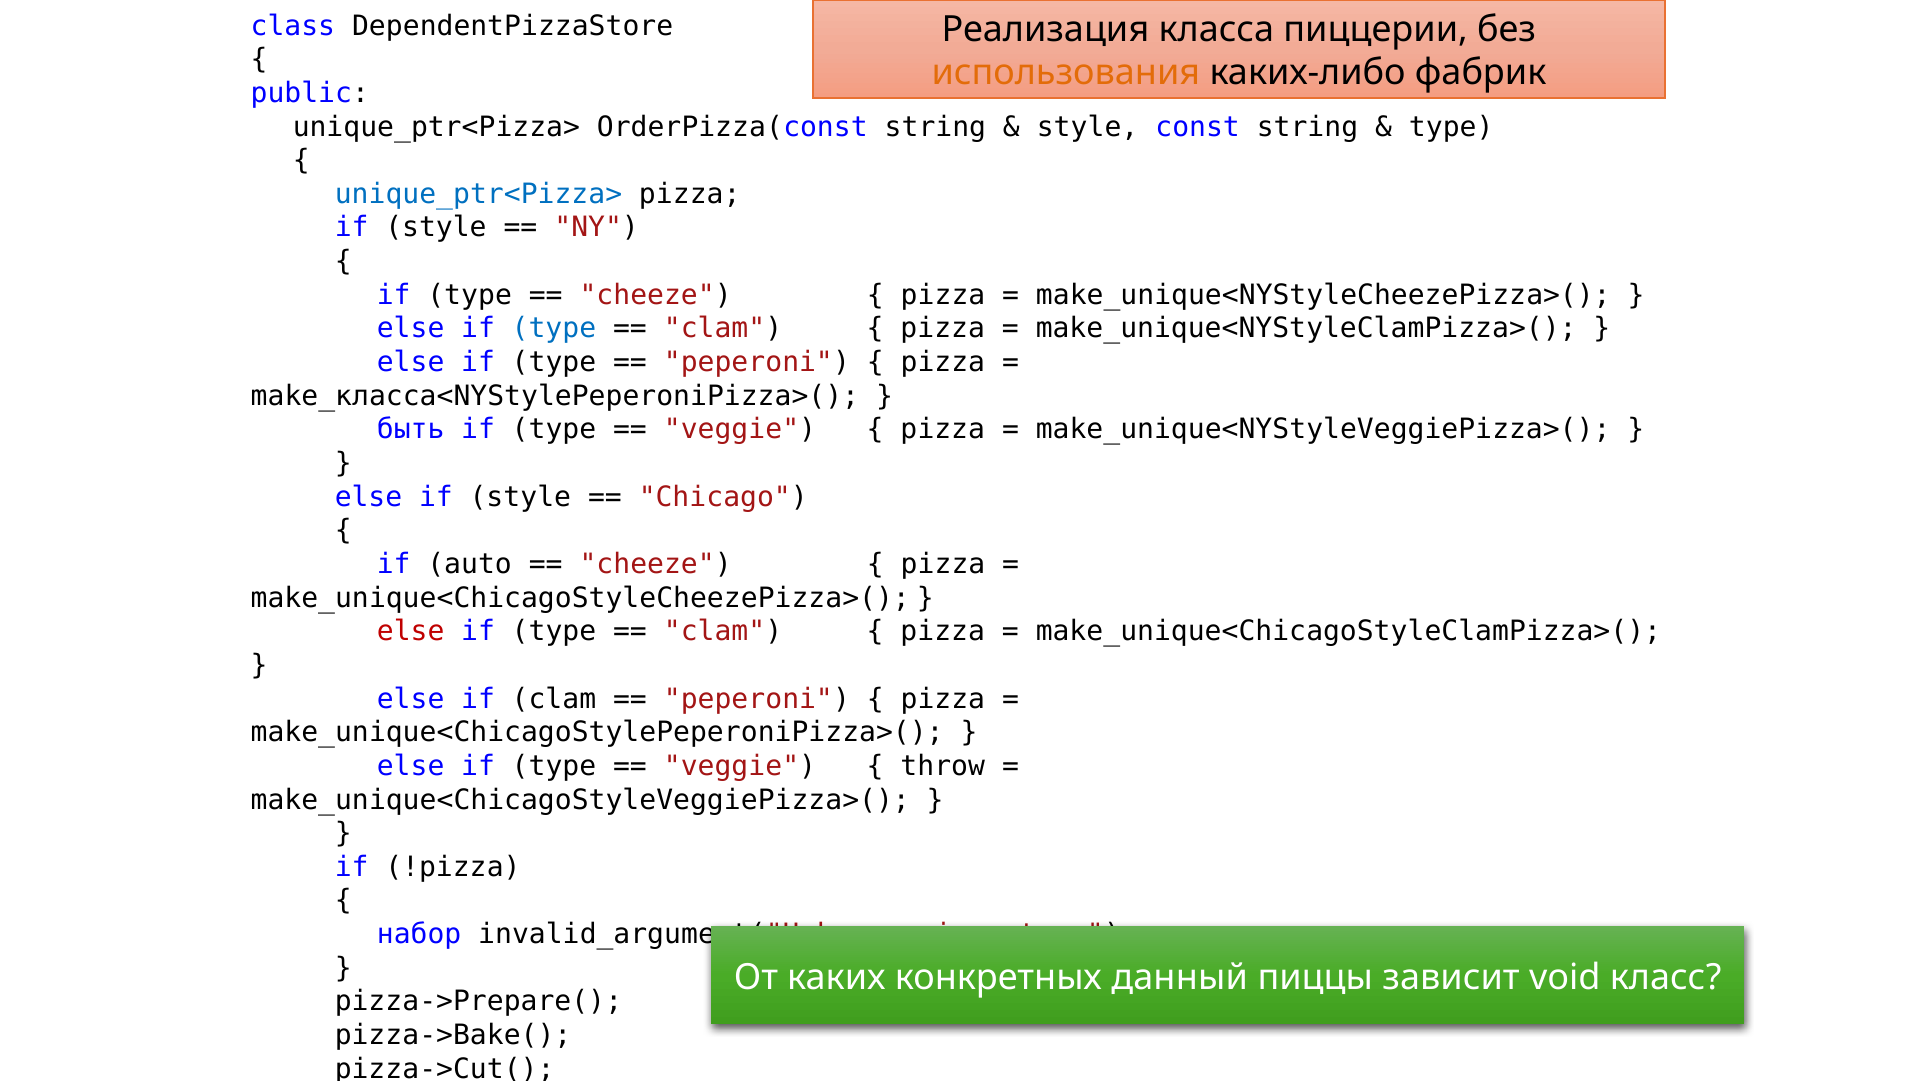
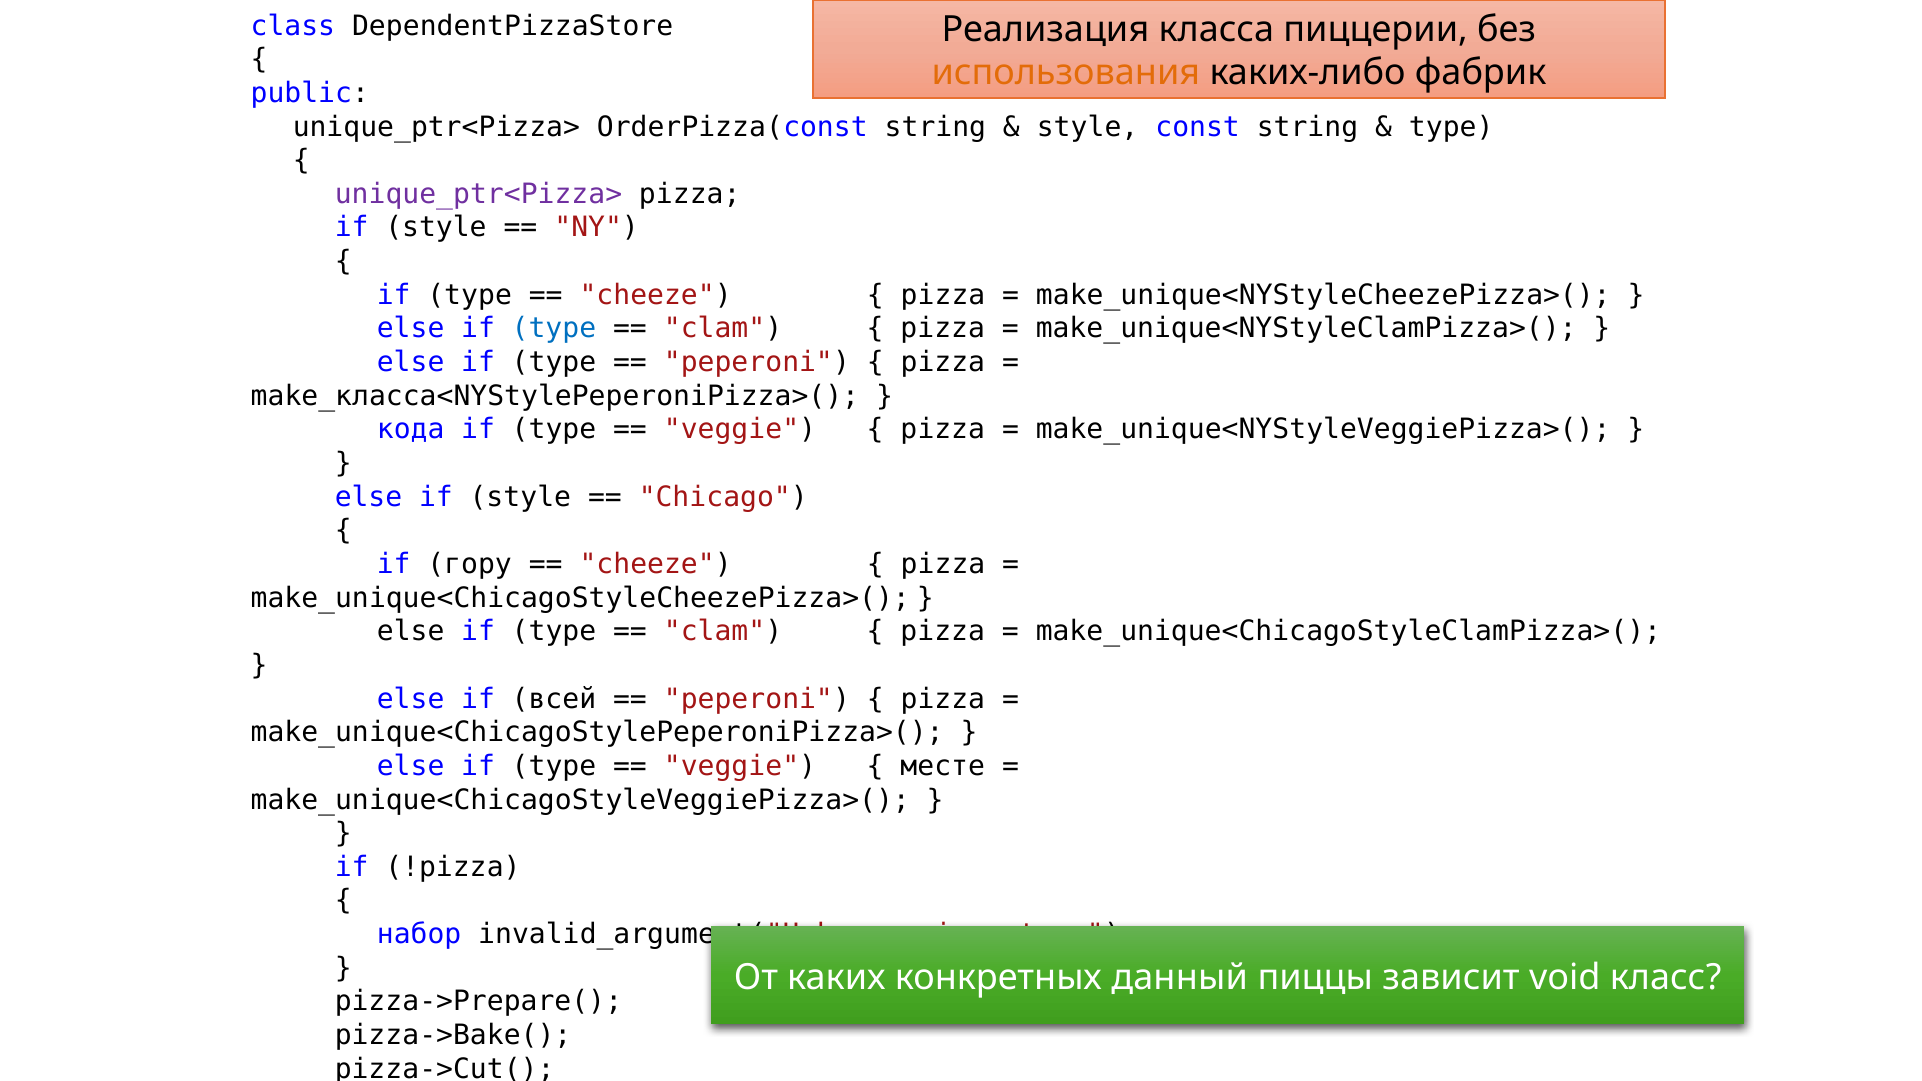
unique_ptr<Pizza> at (478, 194) colour: blue -> purple
быть: быть -> кода
auto: auto -> гору
else at (411, 632) colour: red -> black
if clam: clam -> всей
throw: throw -> месте
